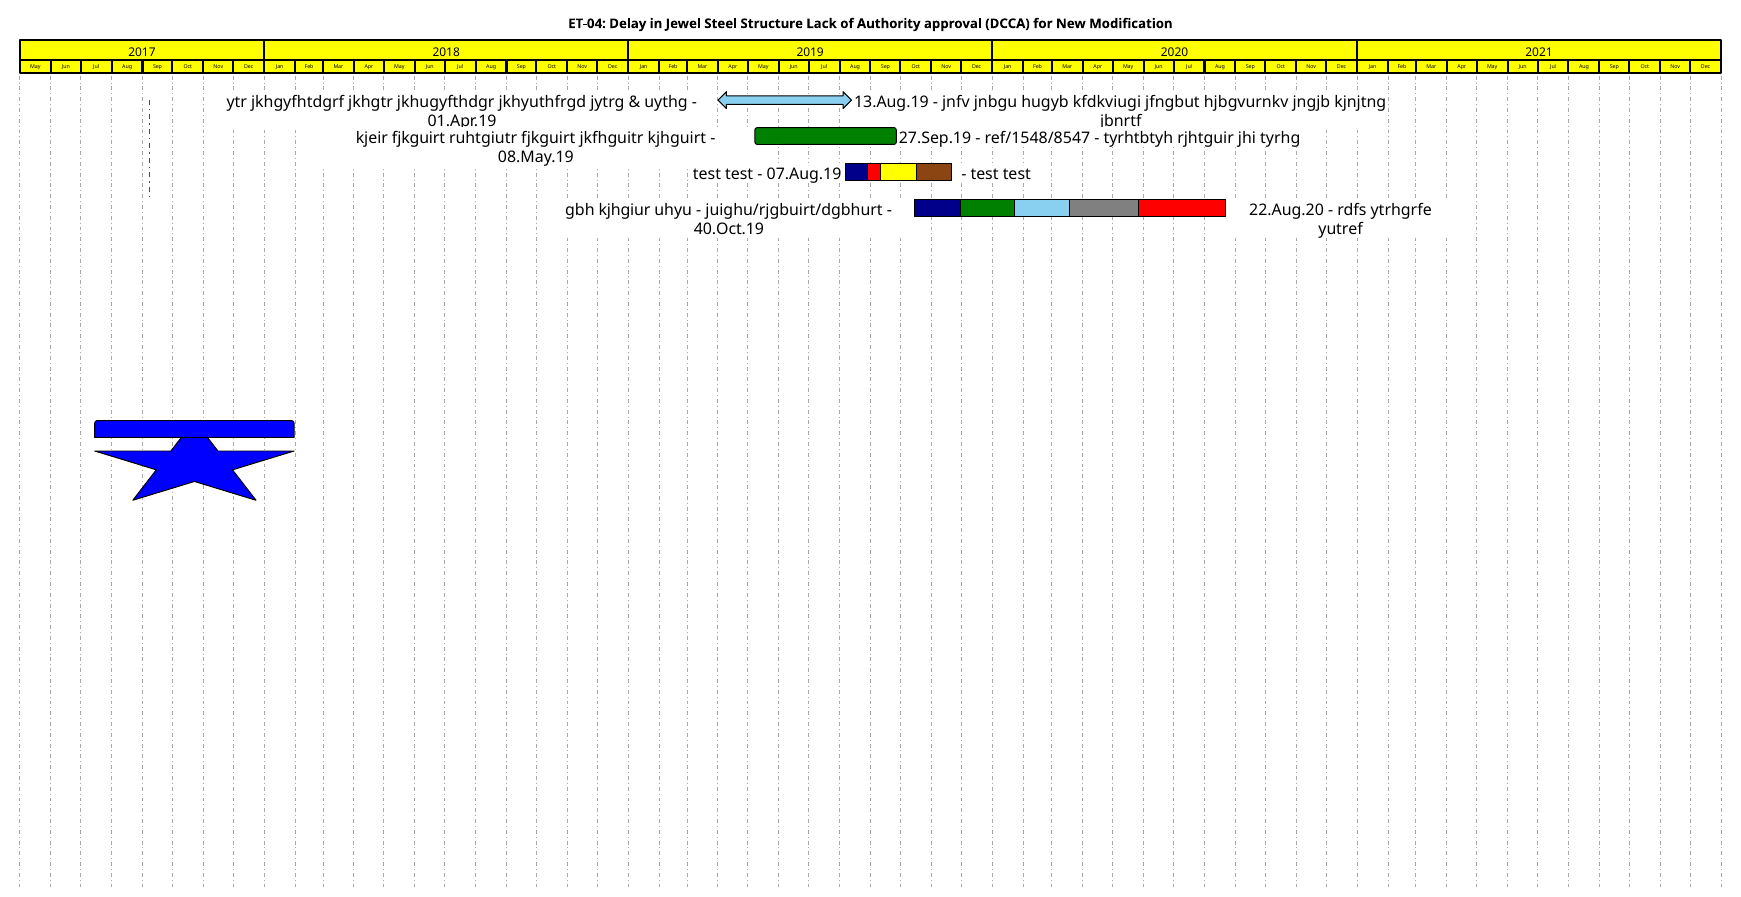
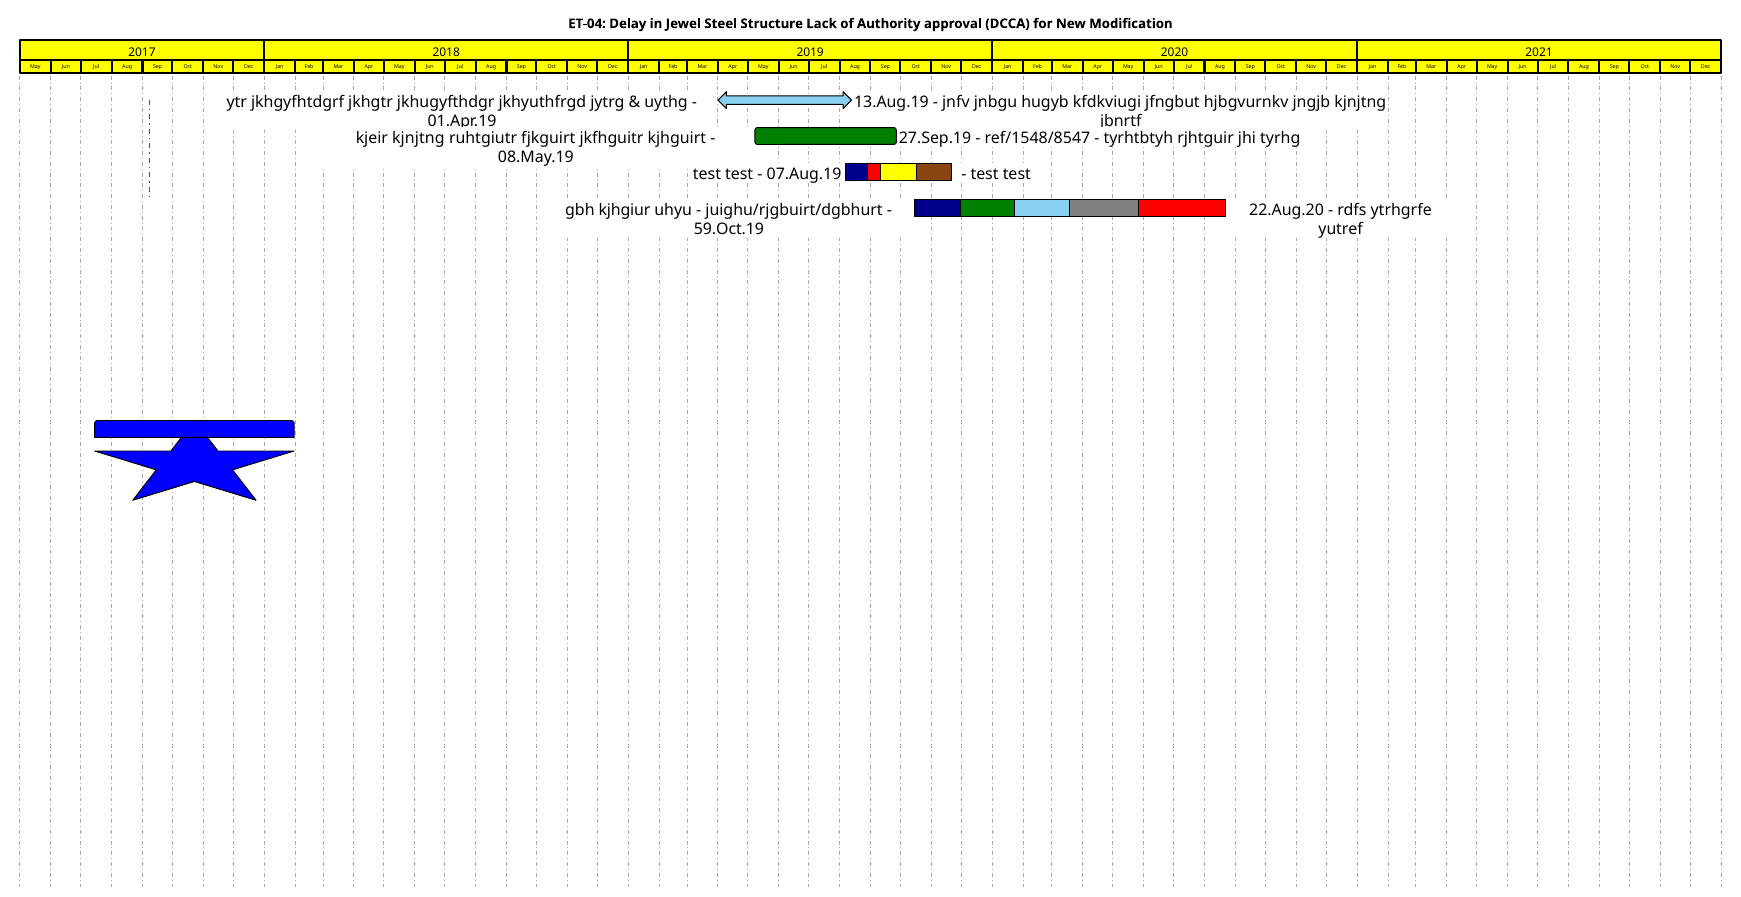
kjeir fjkguirt: fjkguirt -> kjnjtng
40.Oct.19: 40.Oct.19 -> 59.Oct.19
